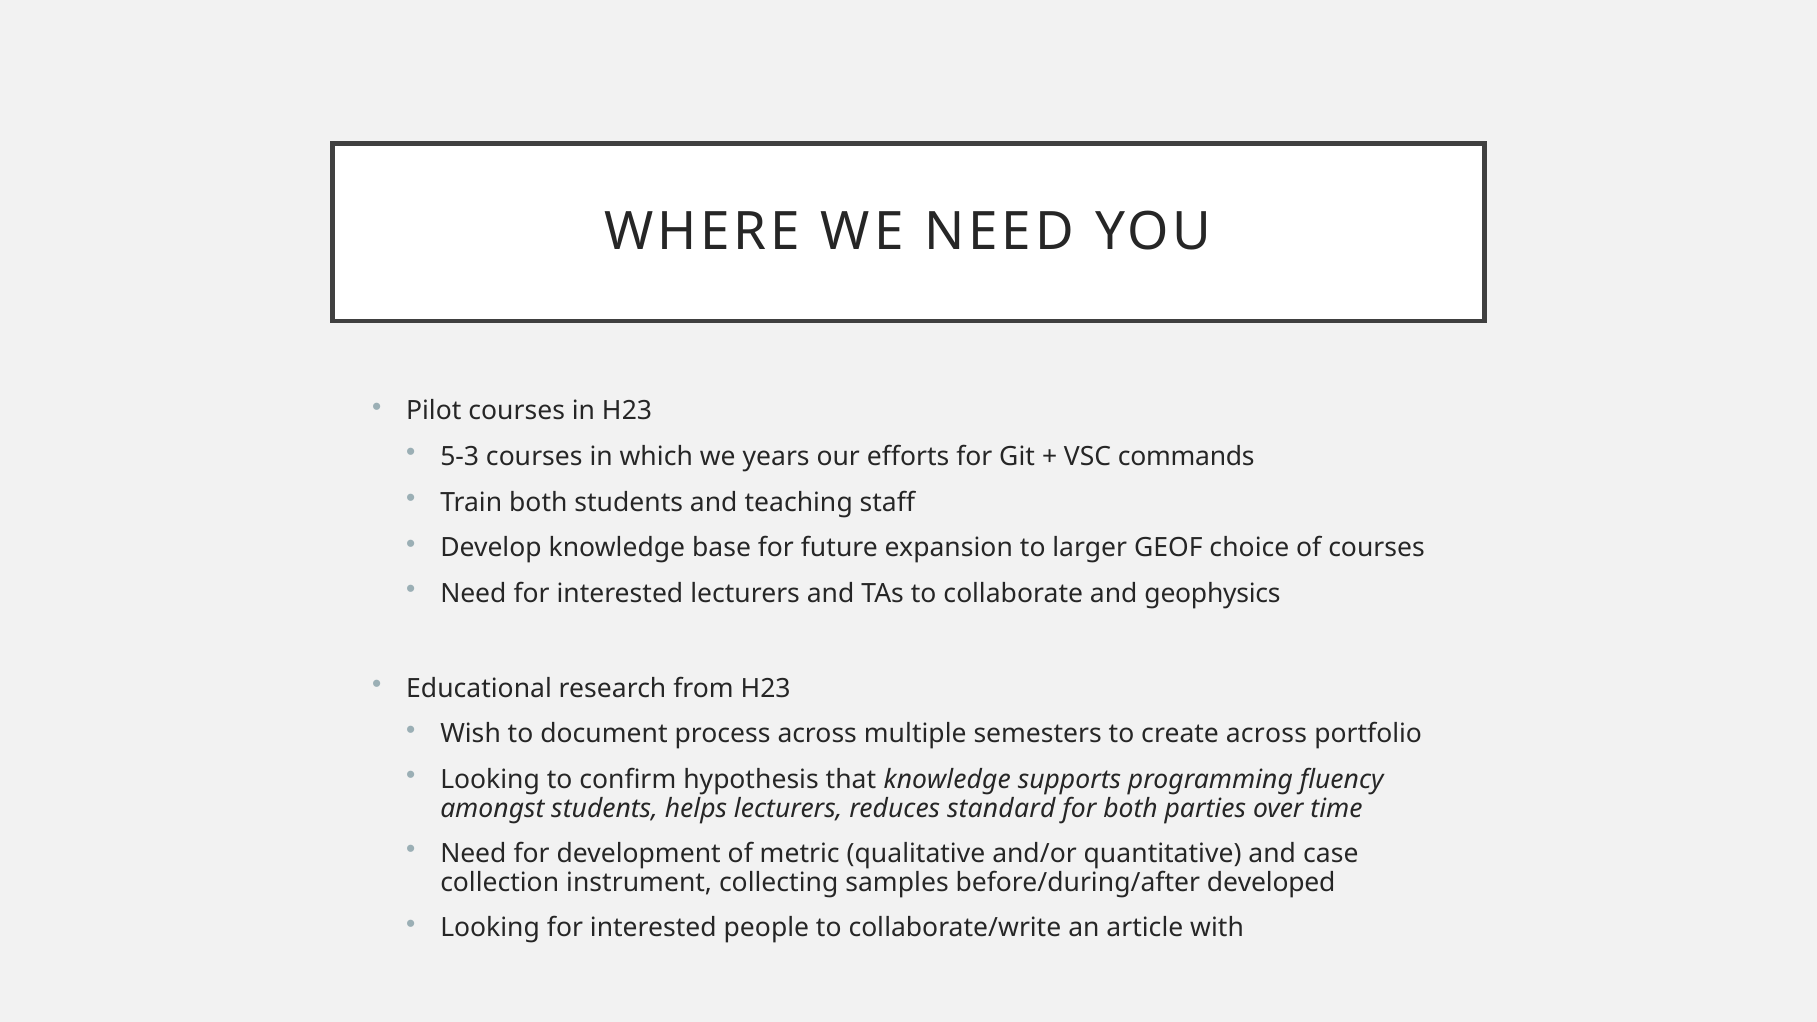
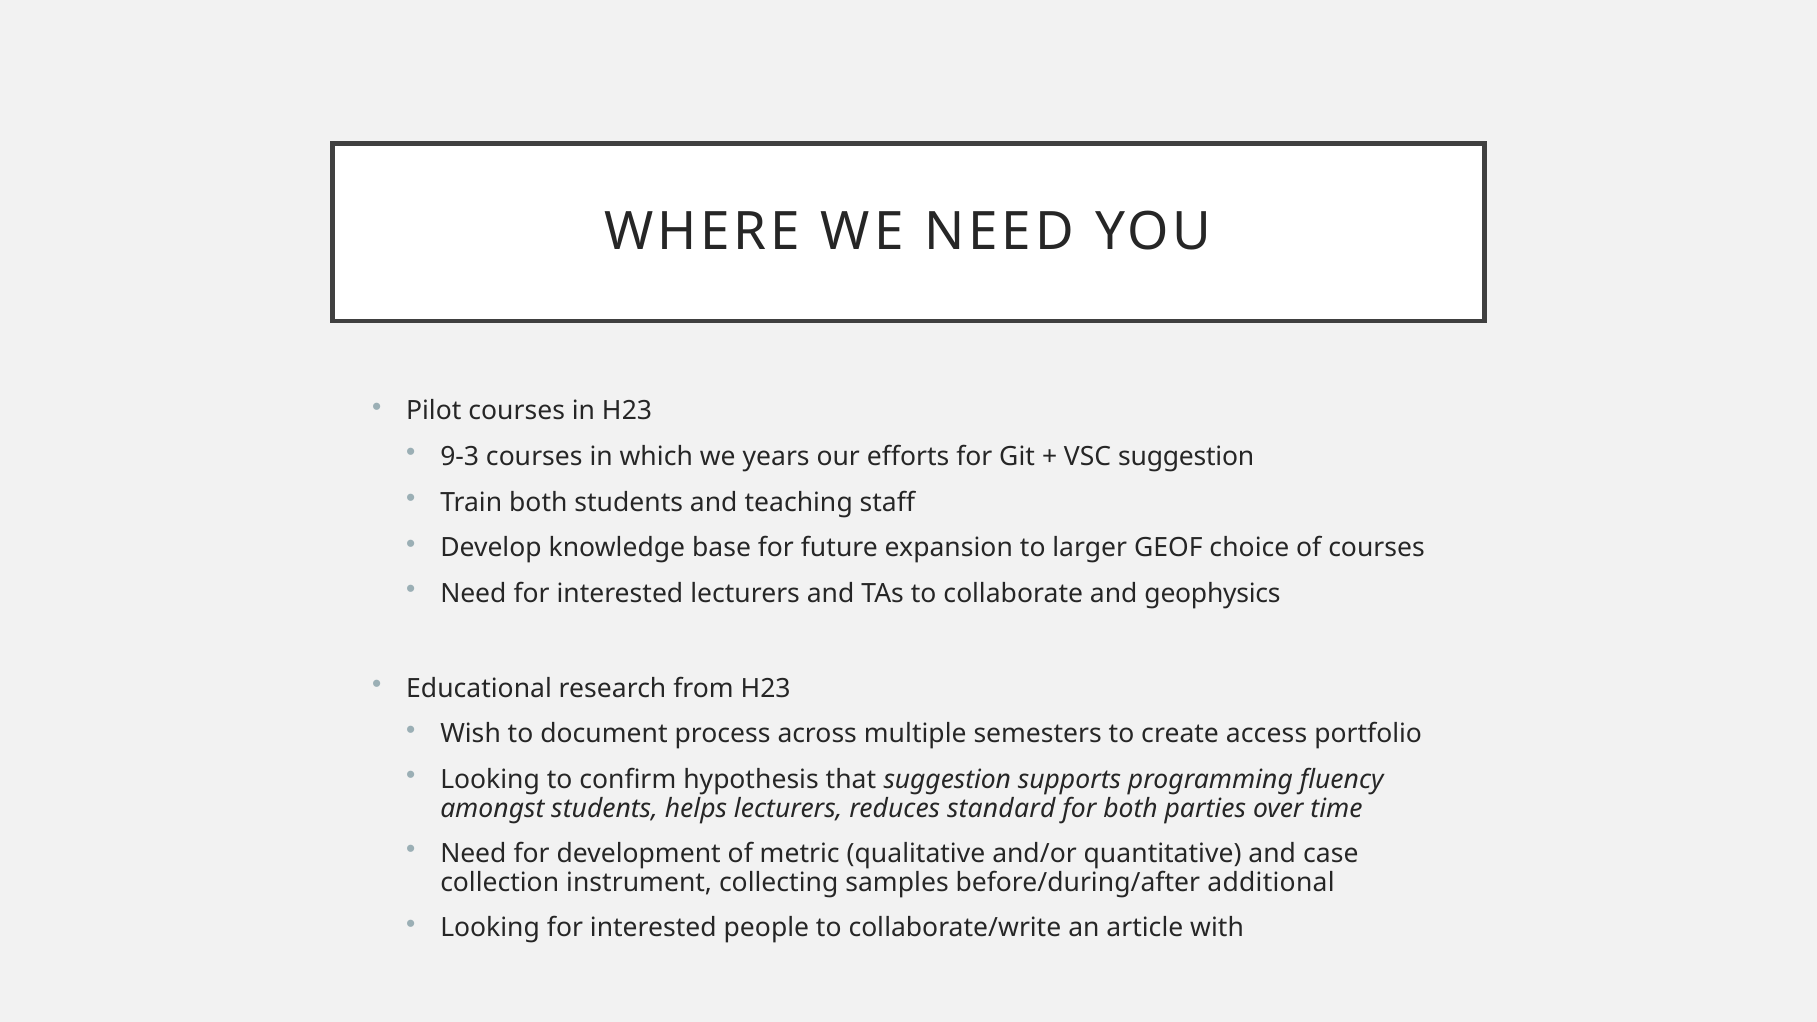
5-3: 5-3 -> 9-3
VSC commands: commands -> suggestion
create across: across -> access
that knowledge: knowledge -> suggestion
developed: developed -> additional
